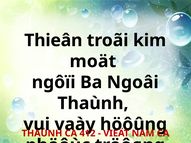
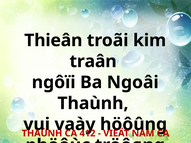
moät: moät -> traân
